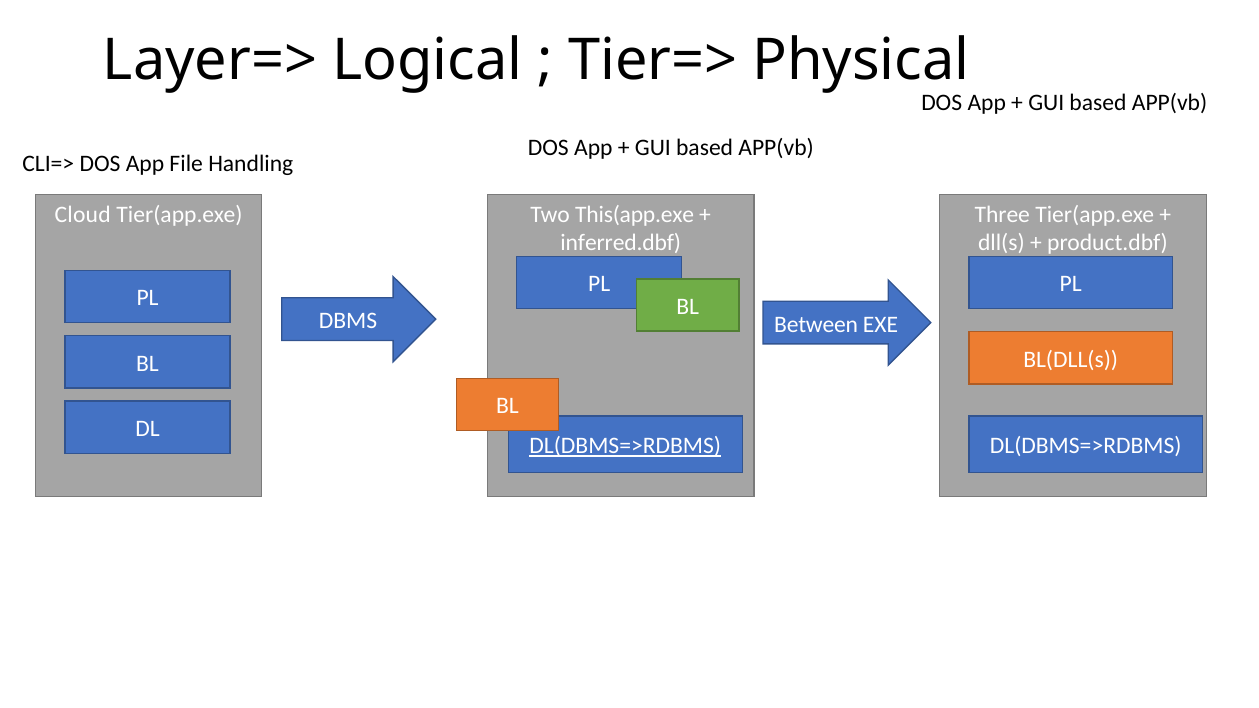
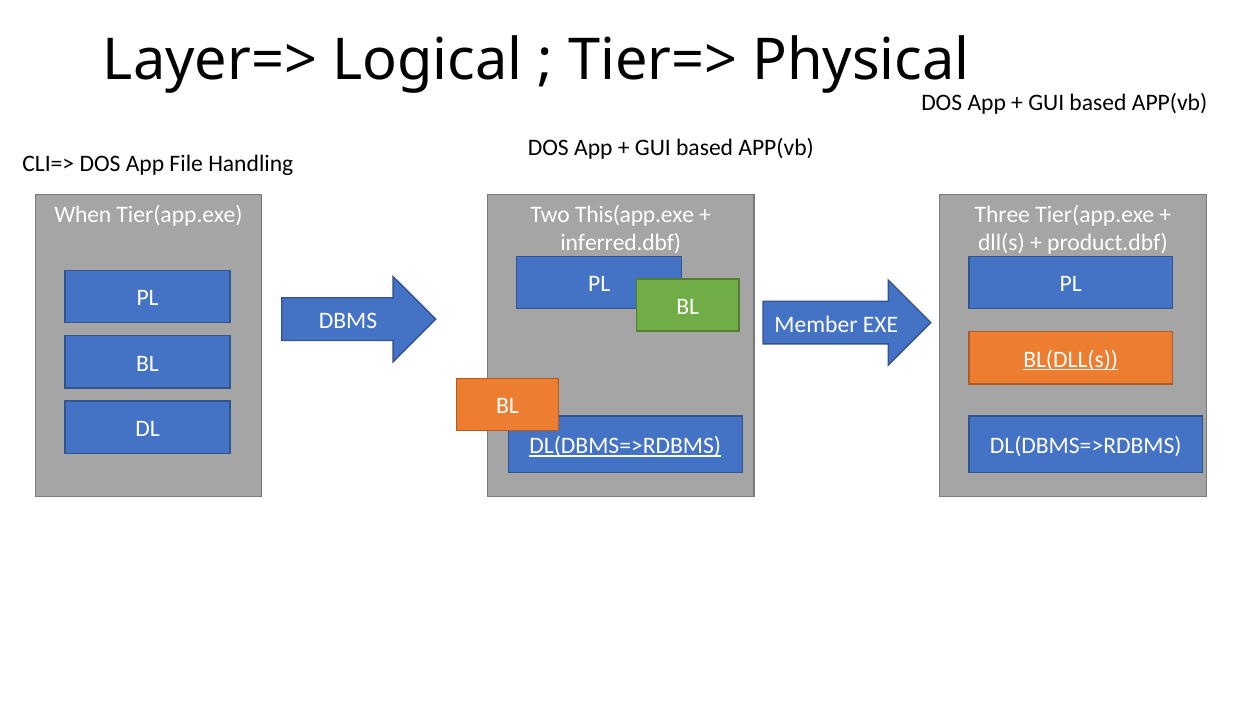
Cloud: Cloud -> When
Between: Between -> Member
BL(DLL(s underline: none -> present
